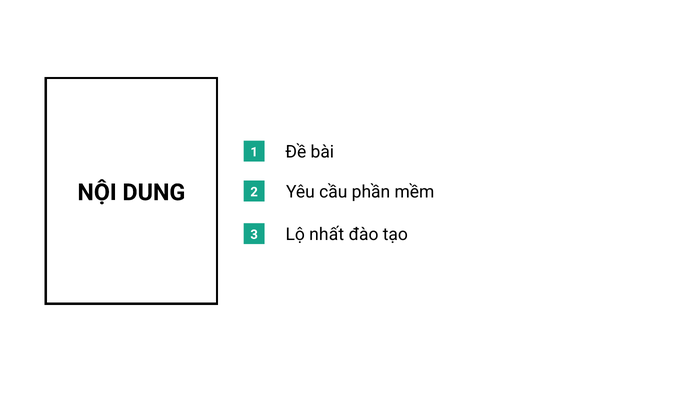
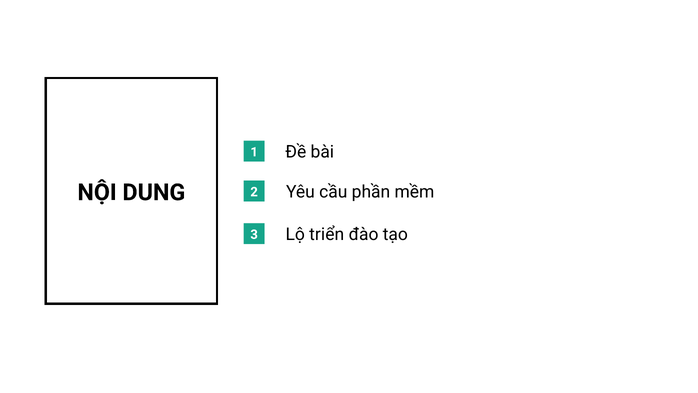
nhất: nhất -> triển
